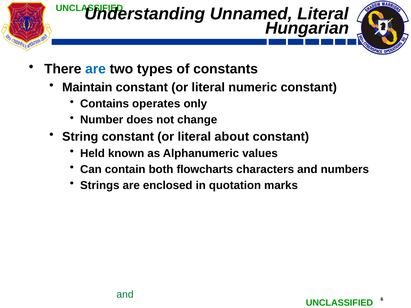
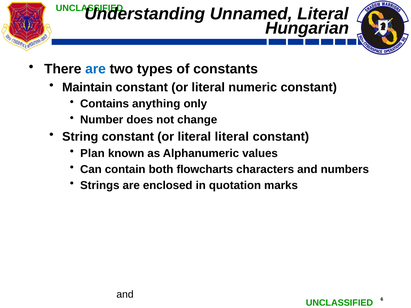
operates: operates -> anything
literal about: about -> literal
Held: Held -> Plan
and at (125, 295) colour: green -> black
